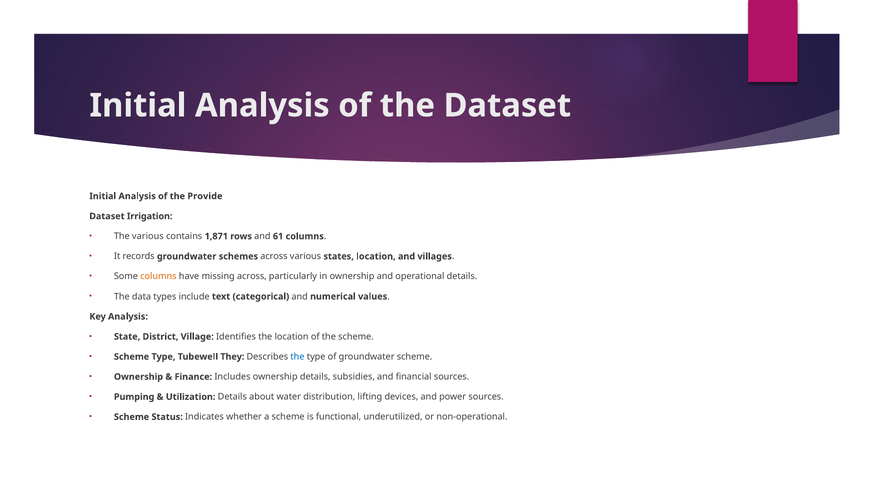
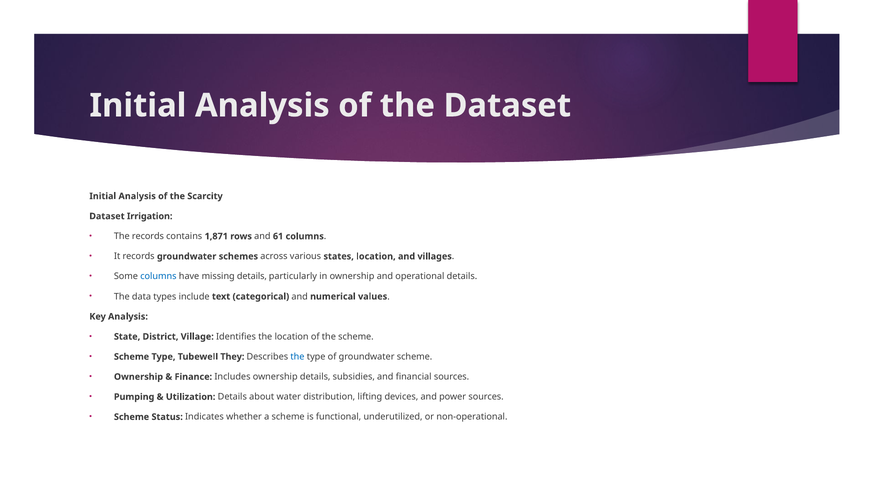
Provide: Provide -> Scarcity
The various: various -> records
columns at (158, 276) colour: orange -> blue
missing across: across -> details
